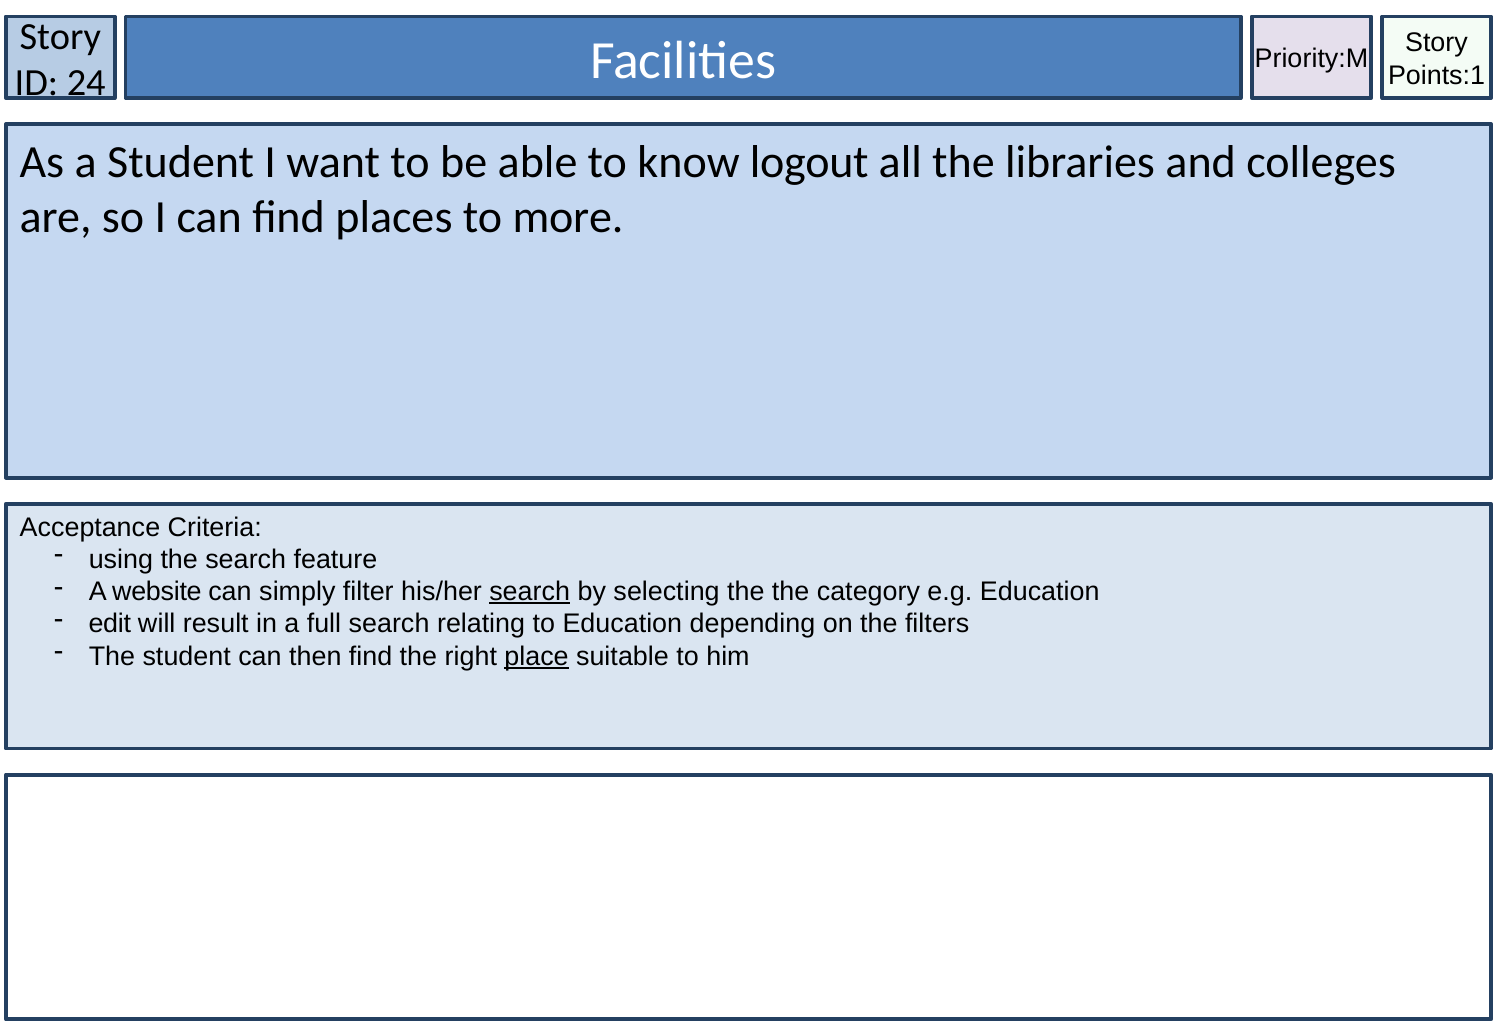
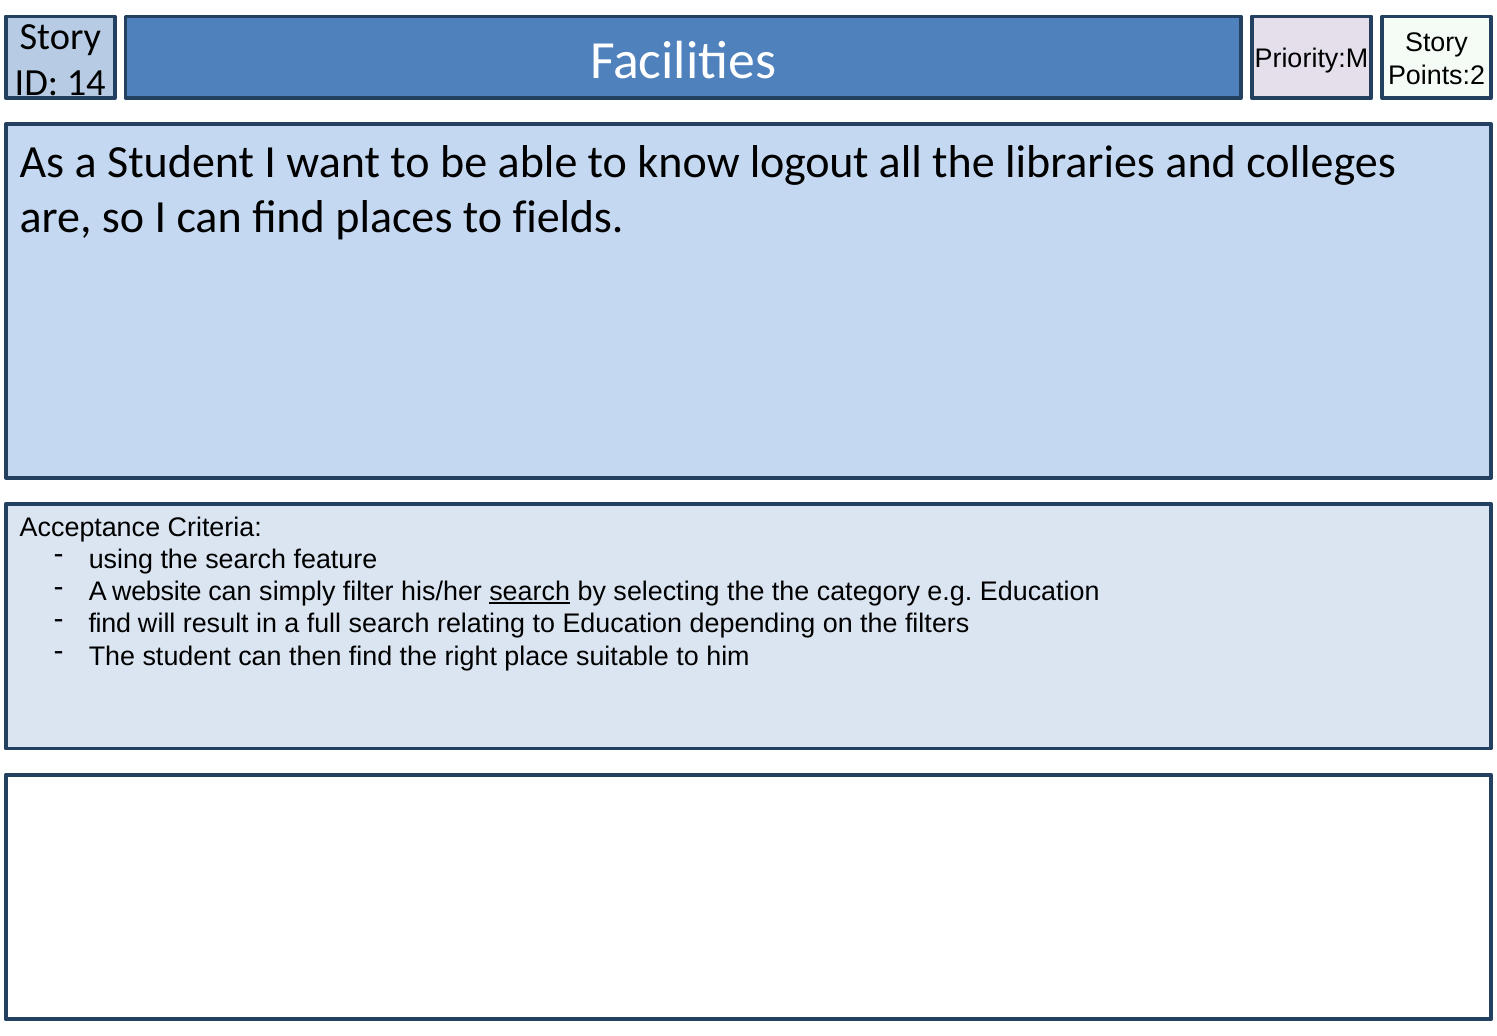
Points:1: Points:1 -> Points:2
24: 24 -> 14
more: more -> fields
edit at (110, 624): edit -> find
place underline: present -> none
